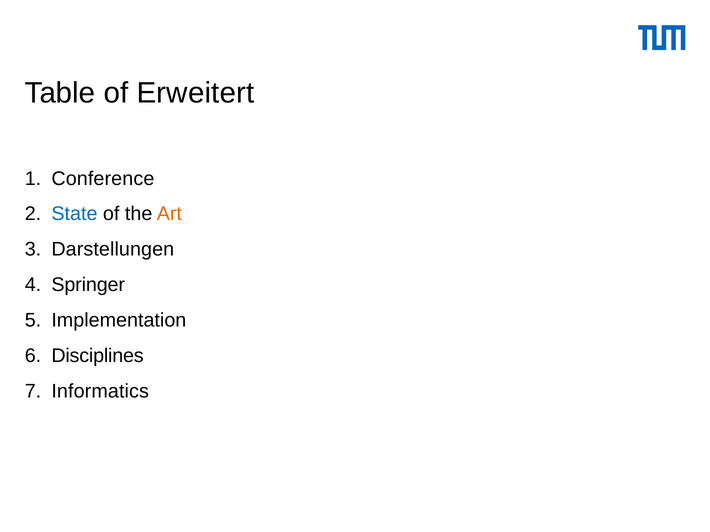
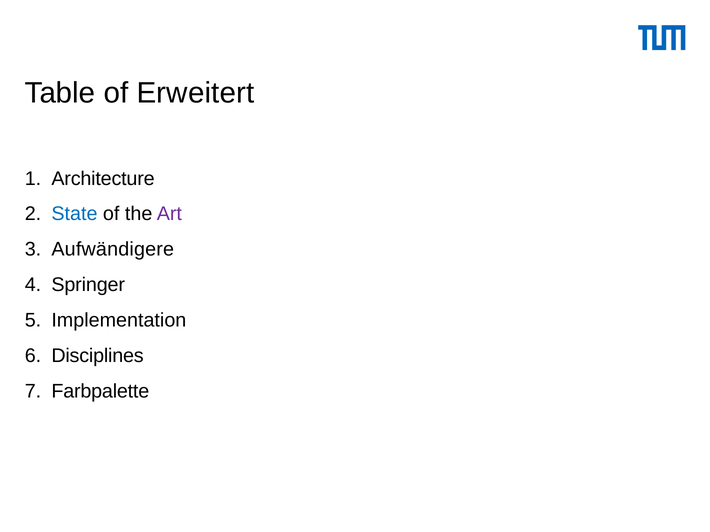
Conference: Conference -> Architecture
Art colour: orange -> purple
Darstellungen: Darstellungen -> Aufwändigere
Informatics: Informatics -> Farbpalette
